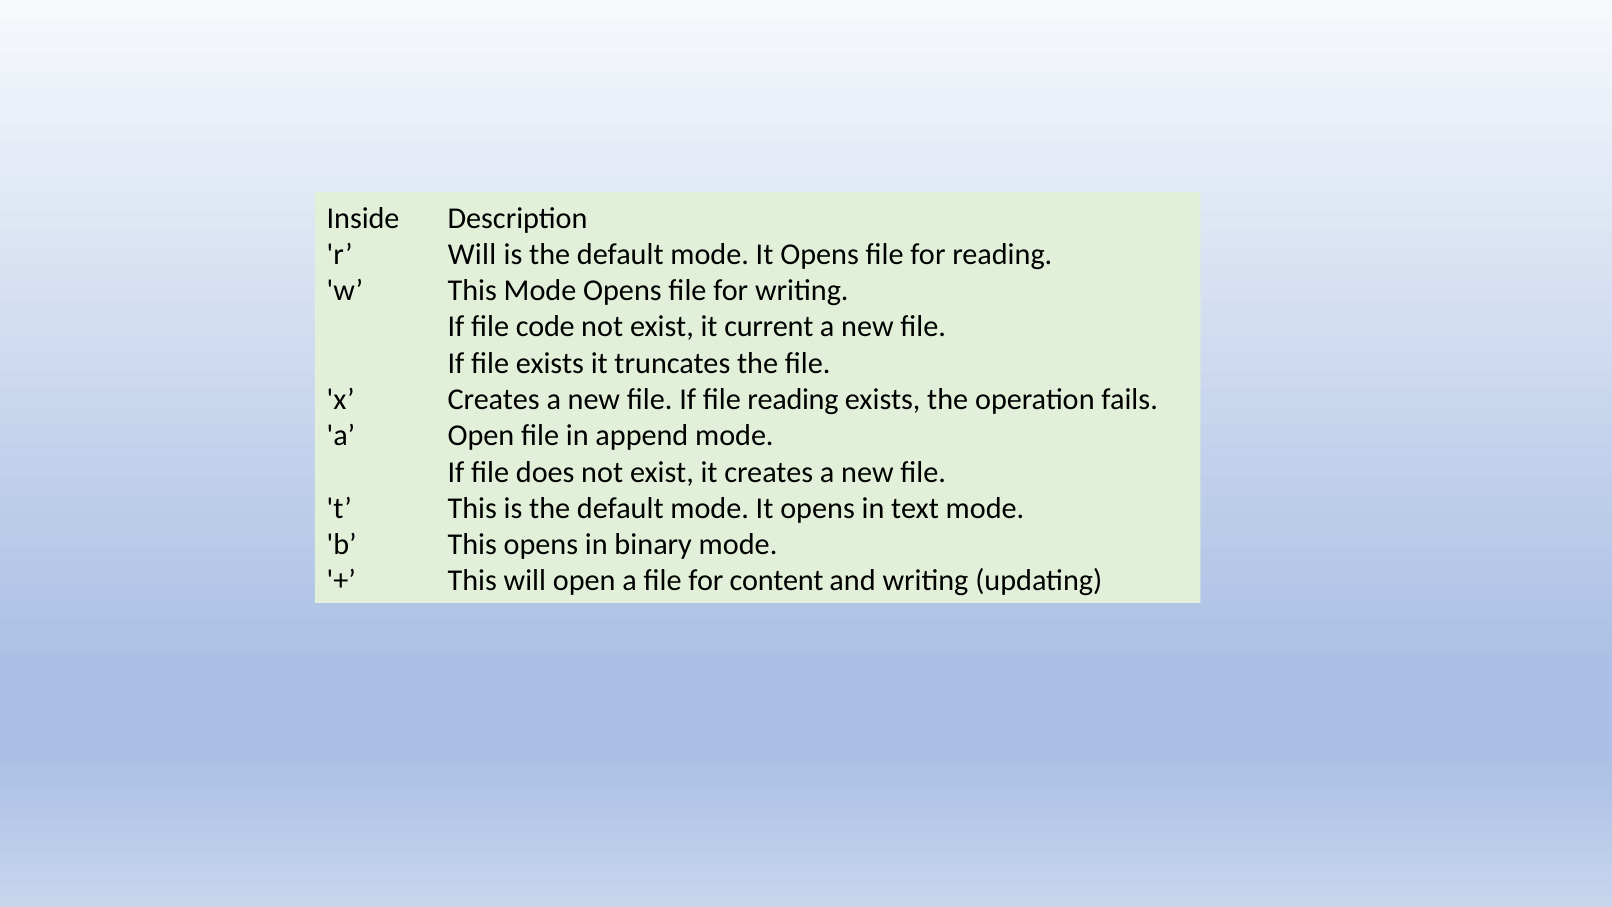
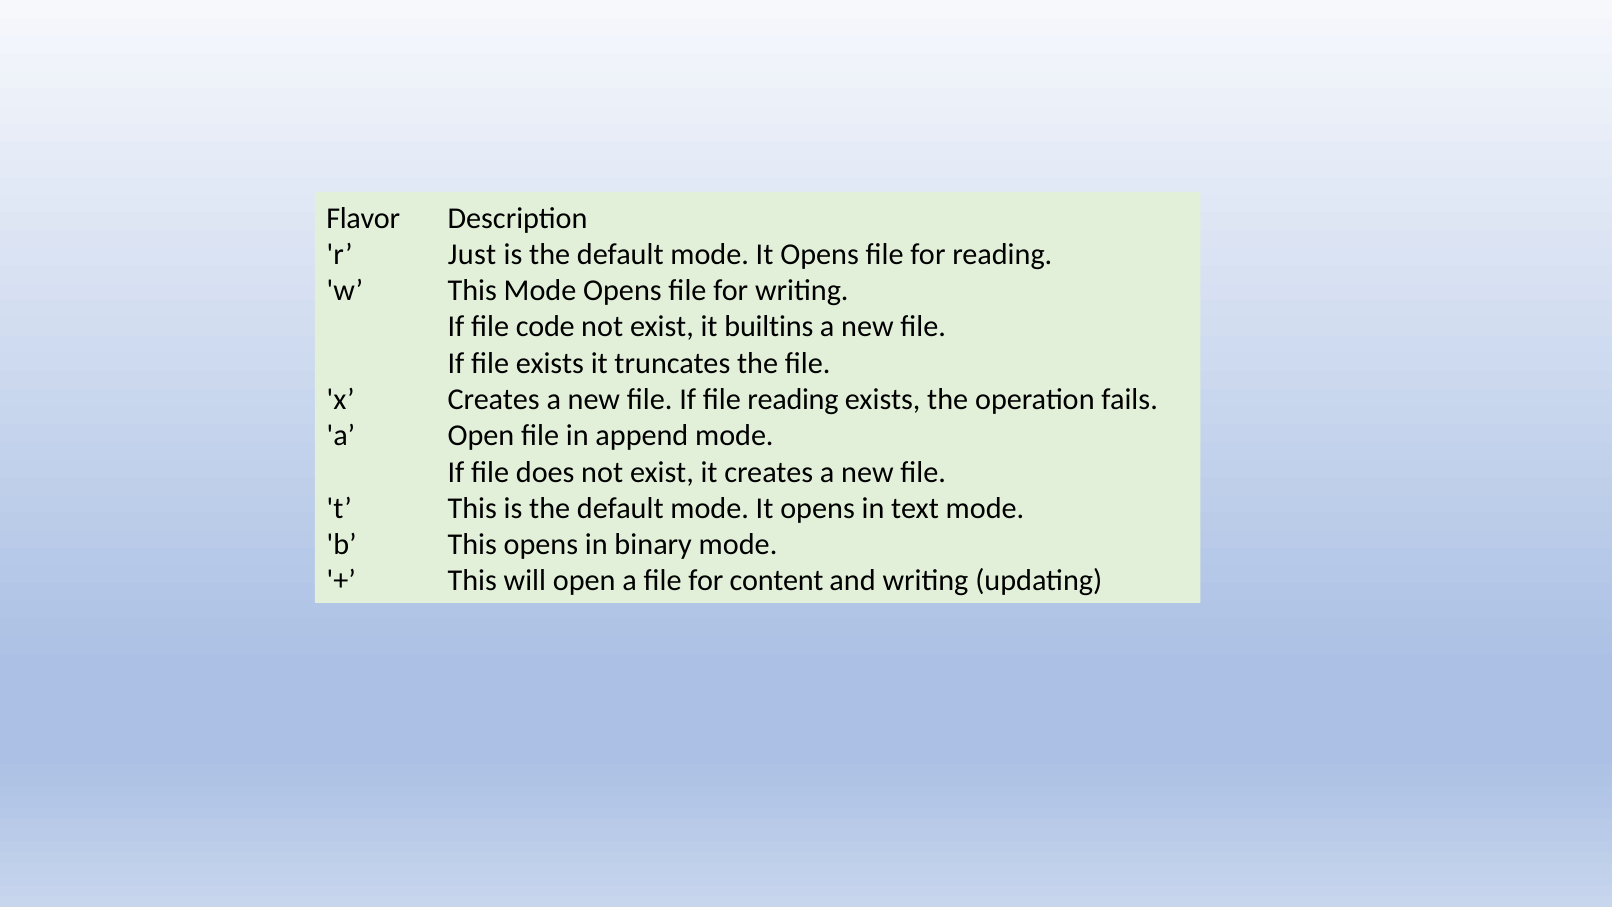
Inside: Inside -> Flavor
r Will: Will -> Just
current: current -> builtins
